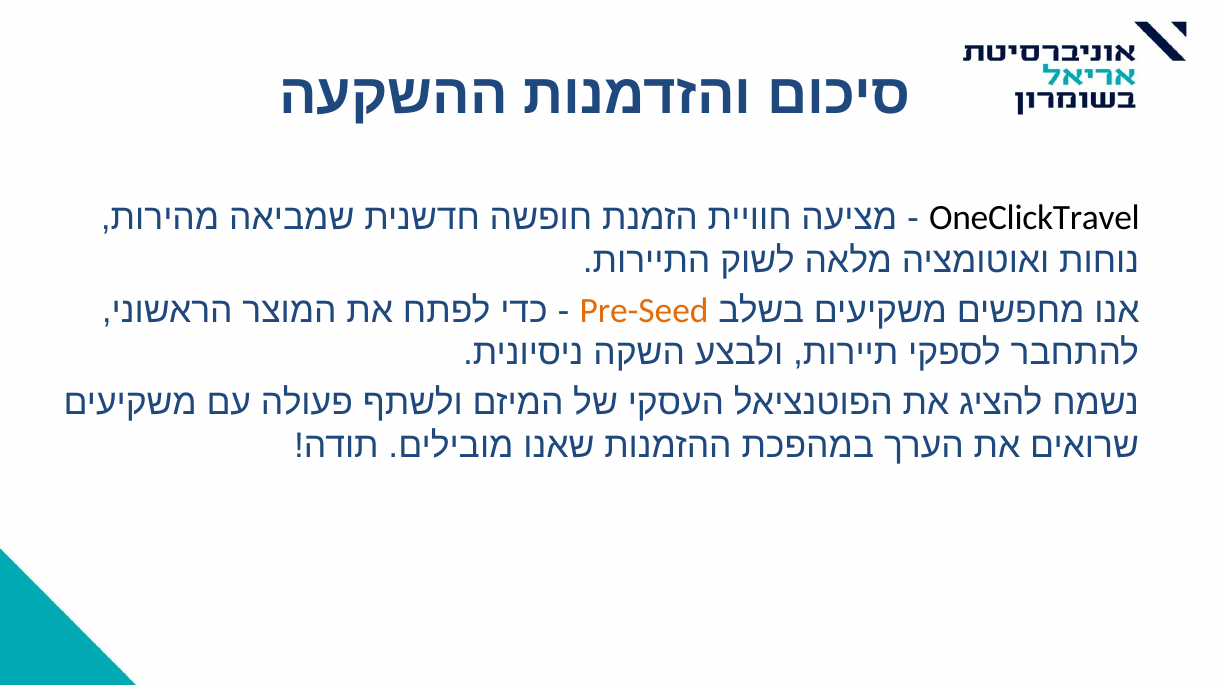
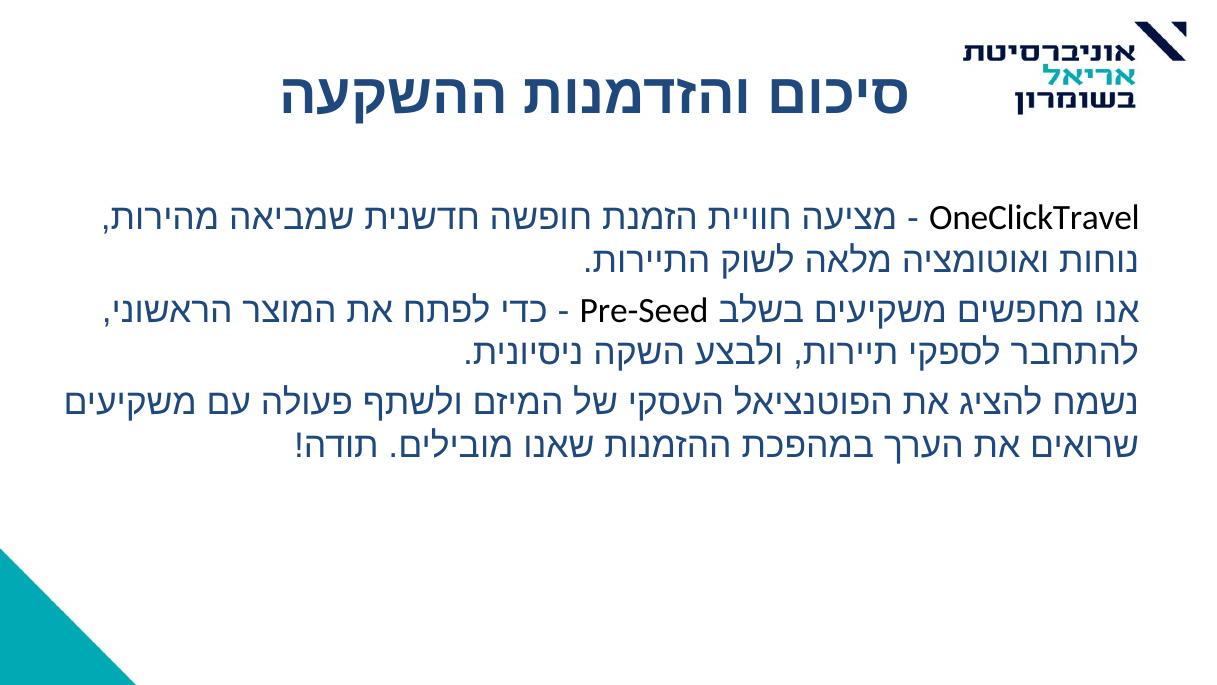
Pre-Seed colour: orange -> black
